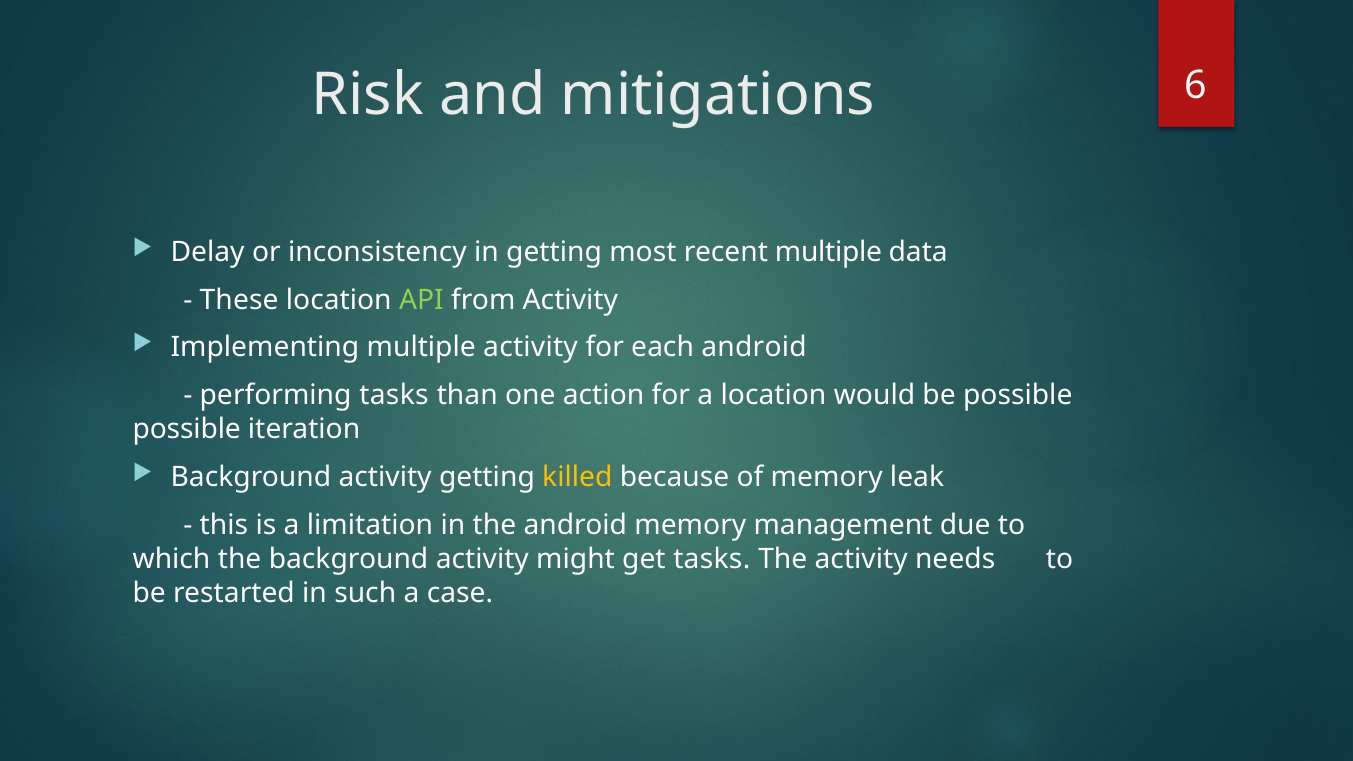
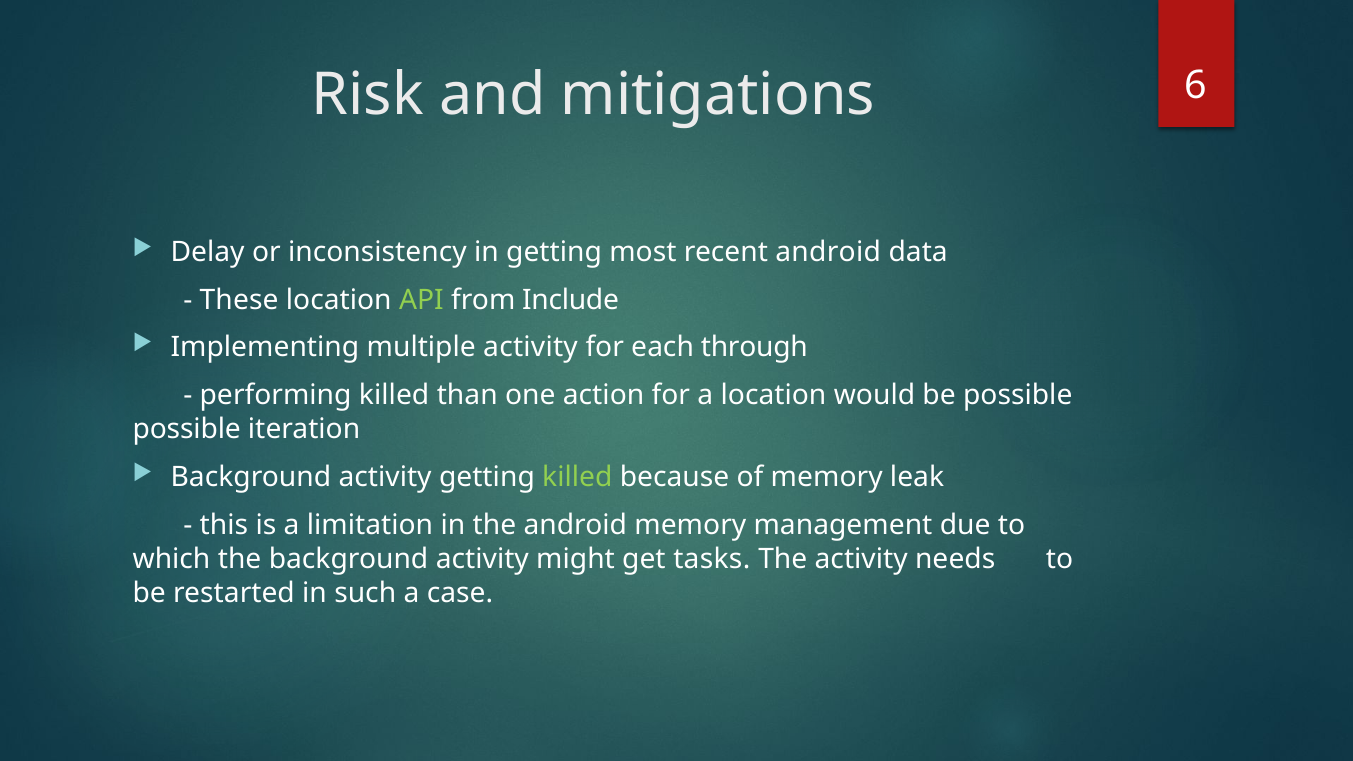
recent multiple: multiple -> android
from Activity: Activity -> Include
each android: android -> through
performing tasks: tasks -> killed
killed at (577, 477) colour: yellow -> light green
